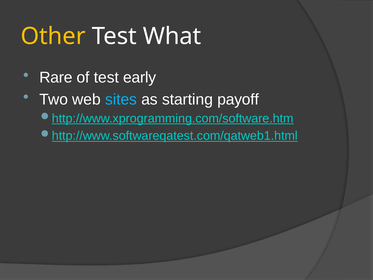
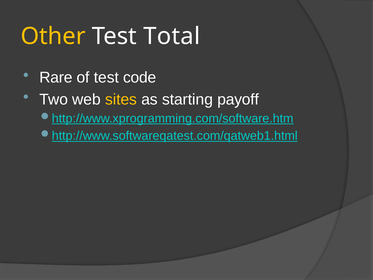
What: What -> Total
early: early -> code
sites colour: light blue -> yellow
